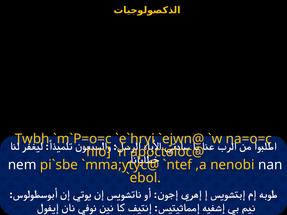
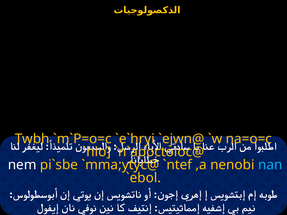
nan colour: white -> light blue
